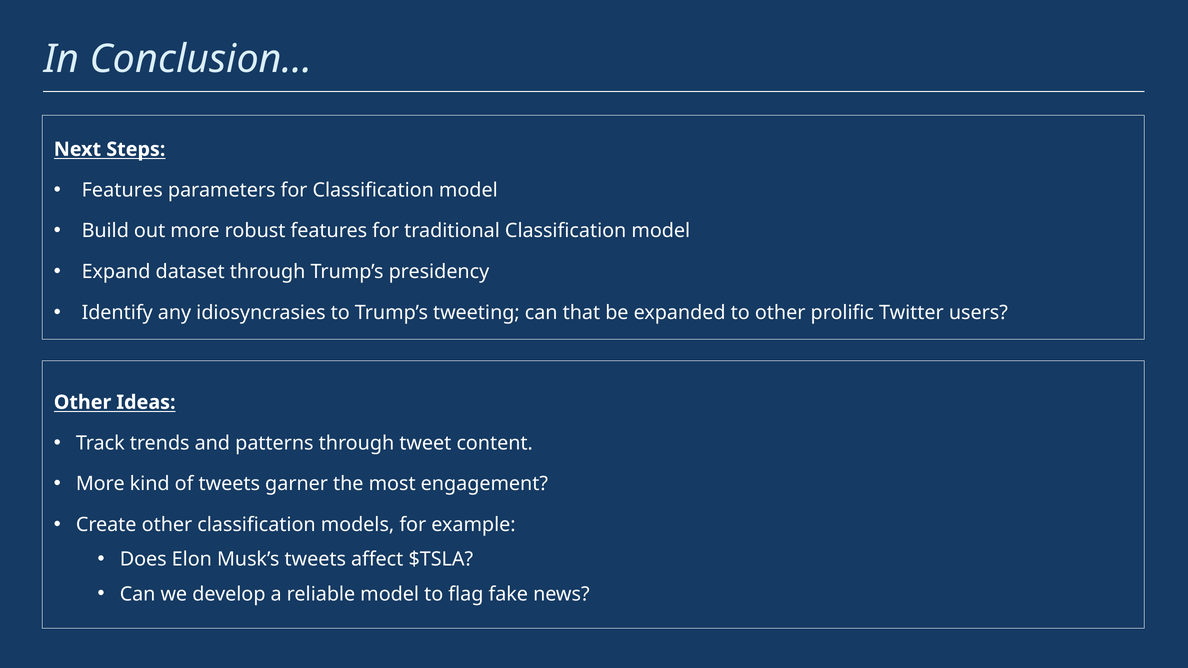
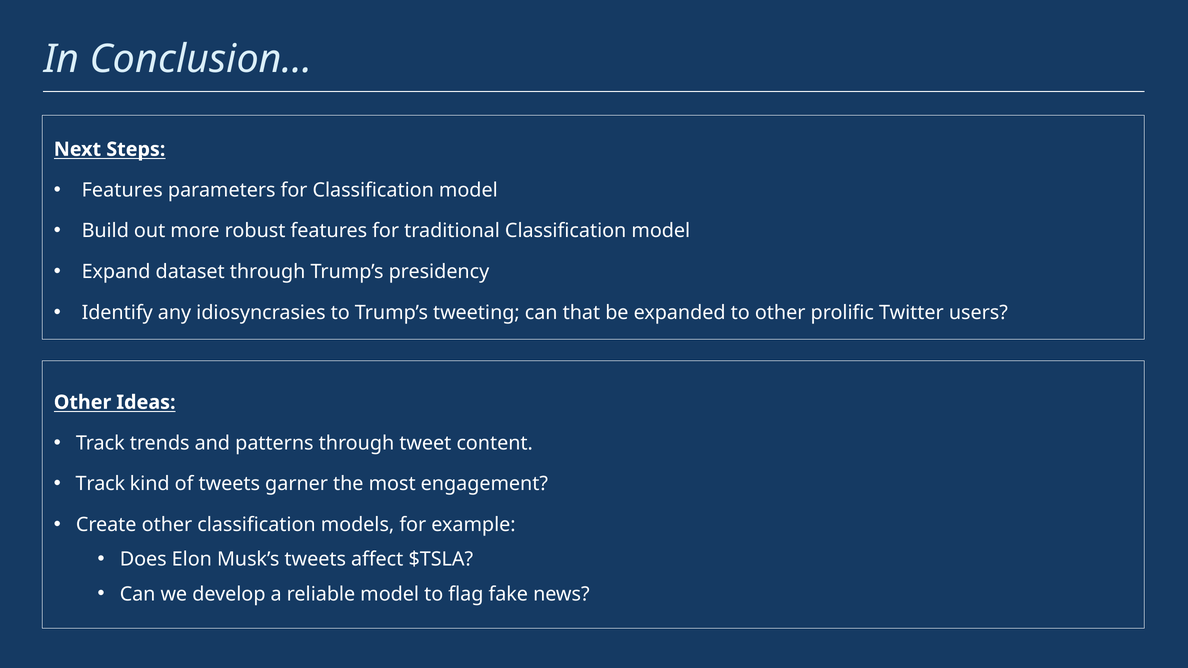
More at (100, 484): More -> Track
